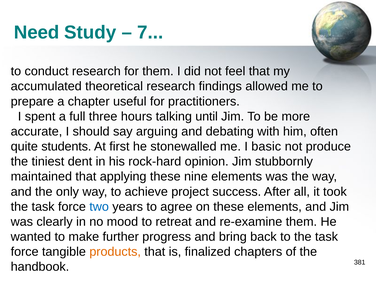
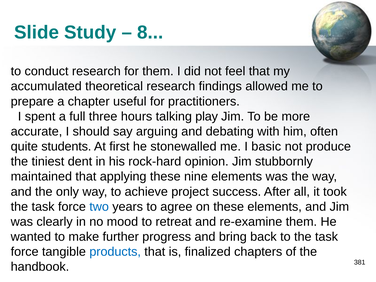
Need: Need -> Slide
7: 7 -> 8
until: until -> play
products colour: orange -> blue
